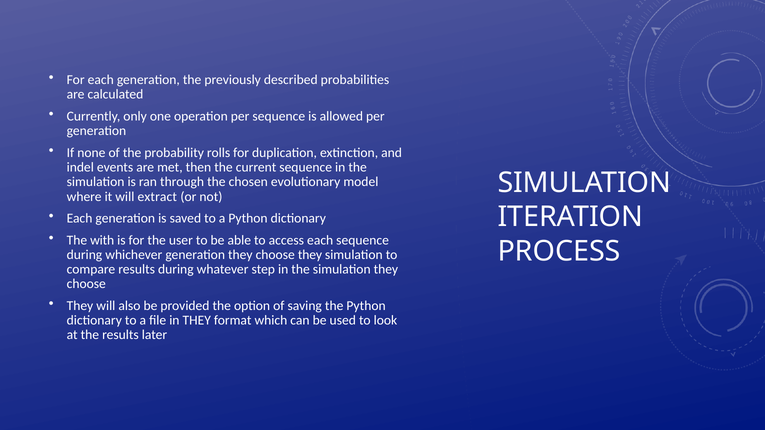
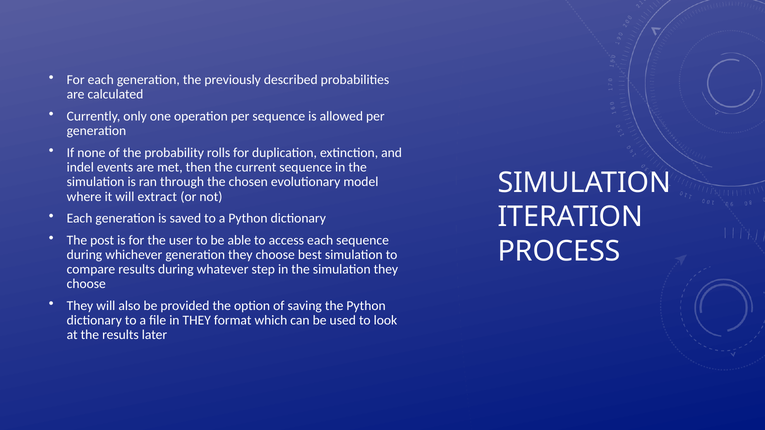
with: with -> post
choose they: they -> best
